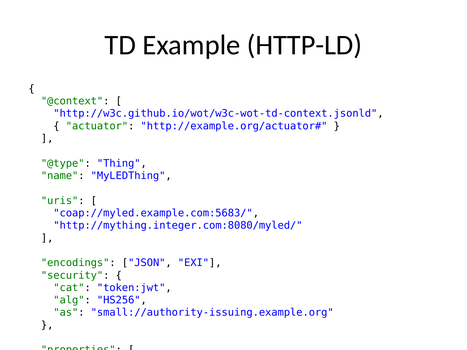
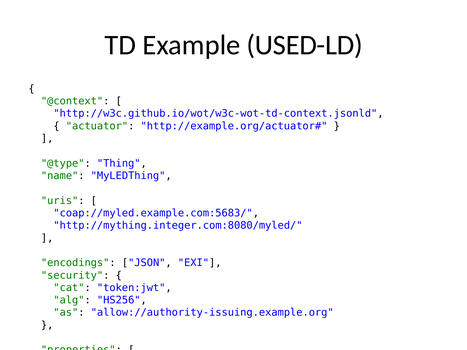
HTTP-LD: HTTP-LD -> USED-LD
small://authority-issuing.example.org: small://authority-issuing.example.org -> allow://authority-issuing.example.org
